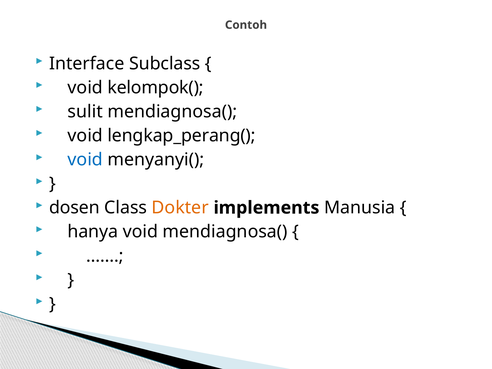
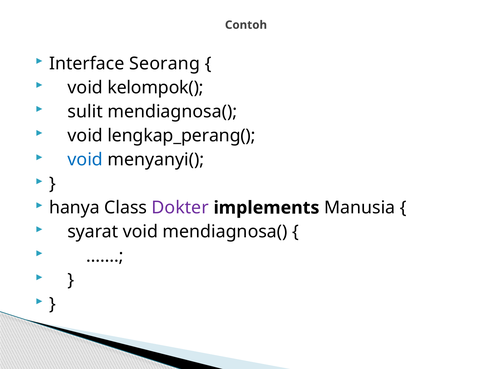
Subclass: Subclass -> Seorang
dosen: dosen -> hanya
Dokter colour: orange -> purple
hanya: hanya -> syarat
